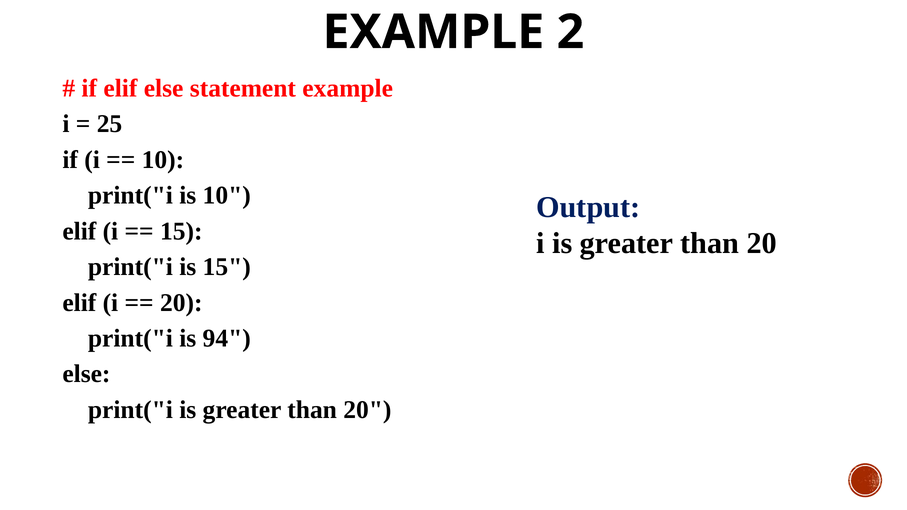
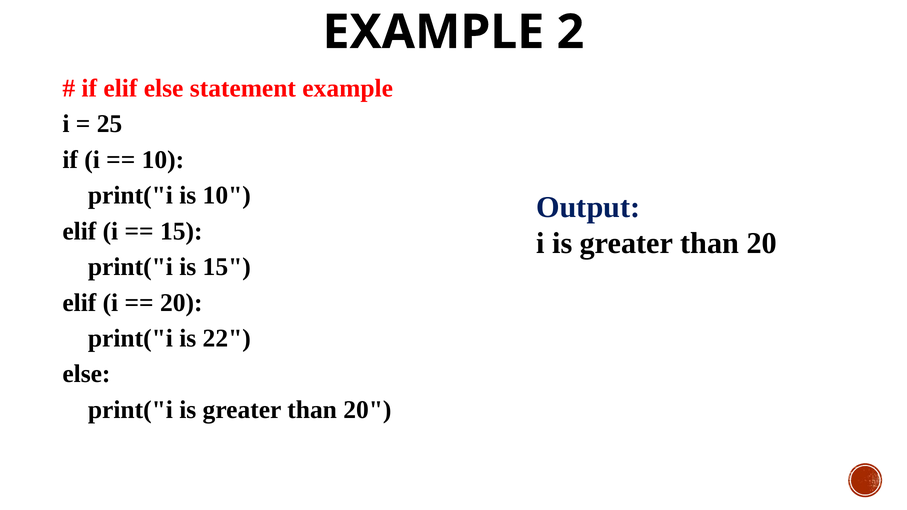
94: 94 -> 22
